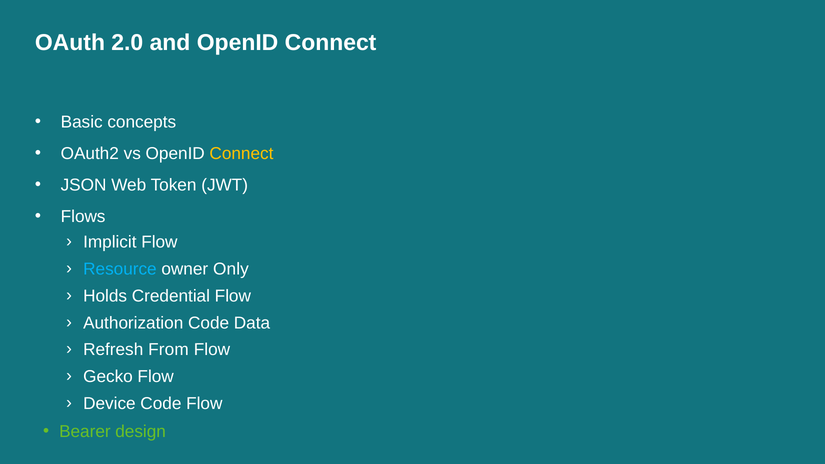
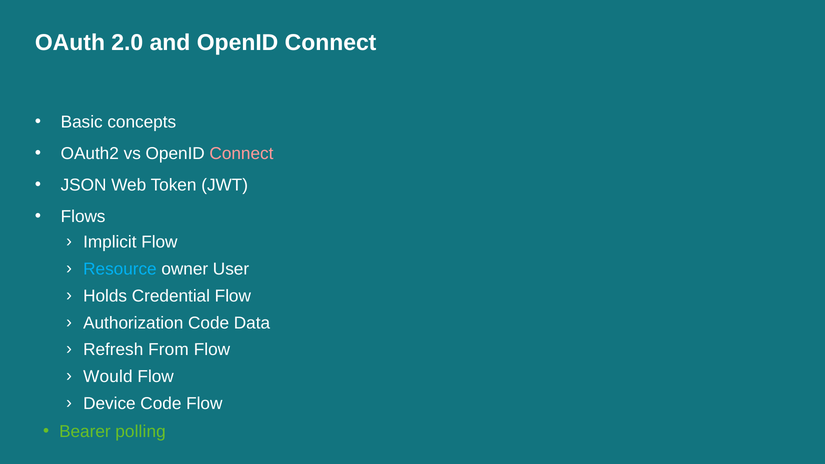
Connect at (241, 153) colour: yellow -> pink
Only: Only -> User
Gecko: Gecko -> Would
design: design -> polling
